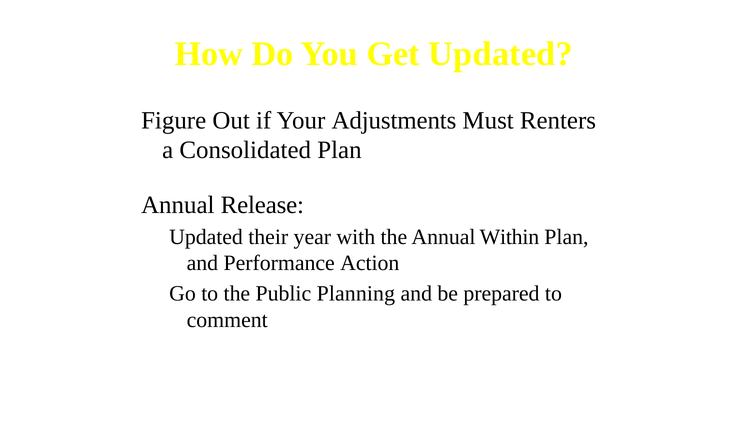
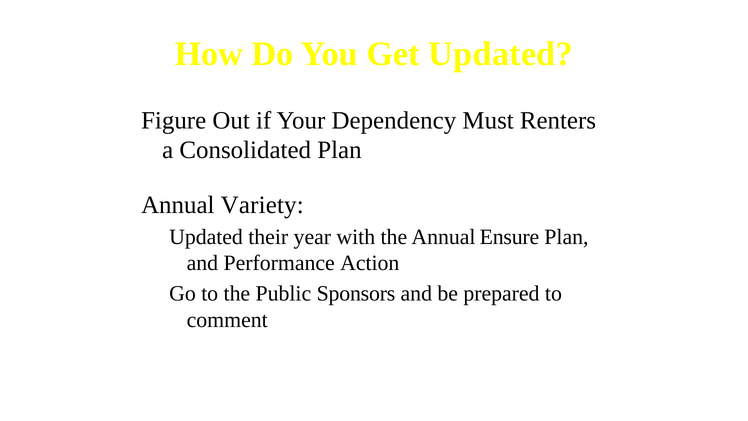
Adjustments: Adjustments -> Dependency
Release: Release -> Variety
Within: Within -> Ensure
Planning: Planning -> Sponsors
